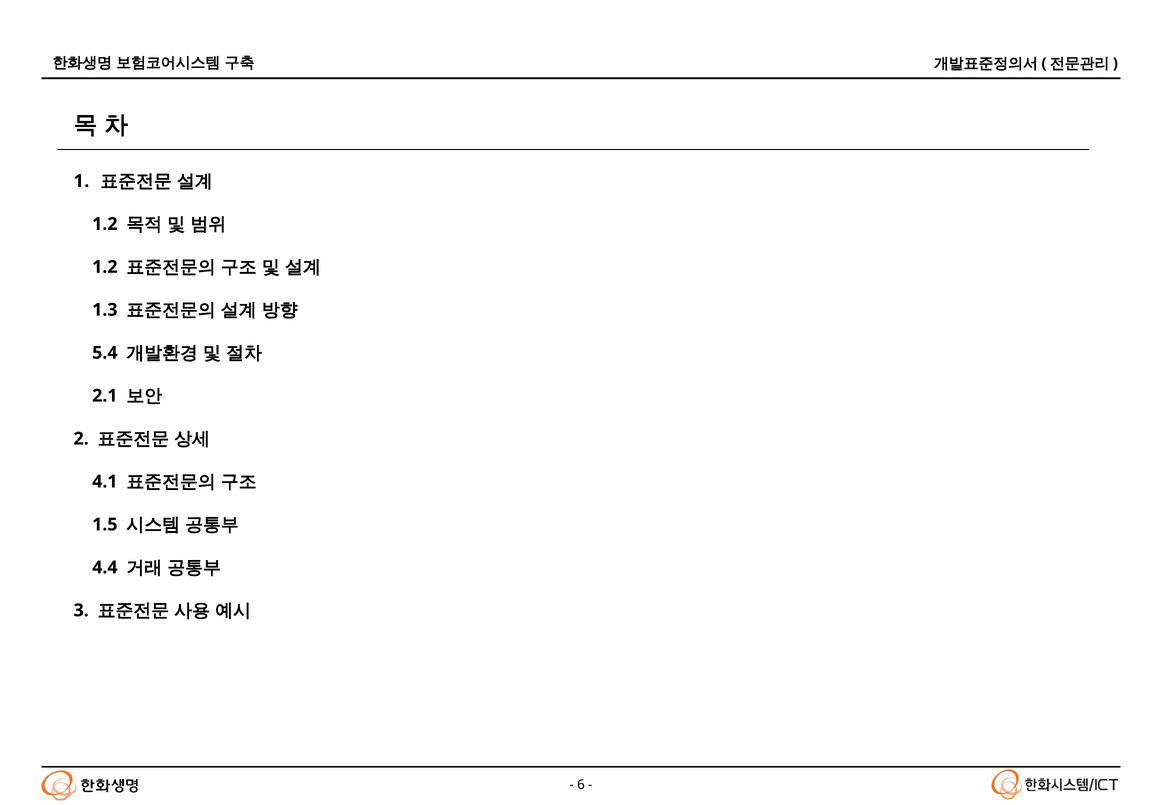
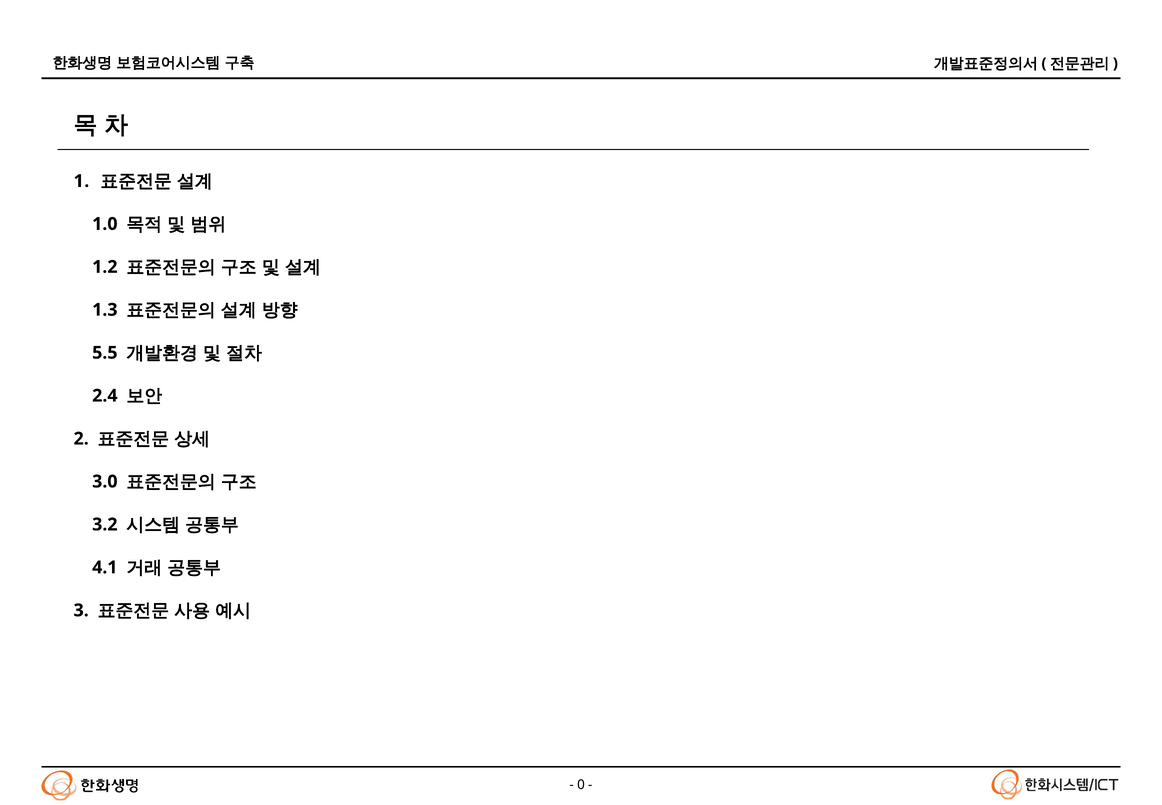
1.2 at (105, 224): 1.2 -> 1.0
5.4: 5.4 -> 5.5
2.1: 2.1 -> 2.4
4.1: 4.1 -> 3.0
1.5: 1.5 -> 3.2
4.4: 4.4 -> 4.1
6: 6 -> 0
